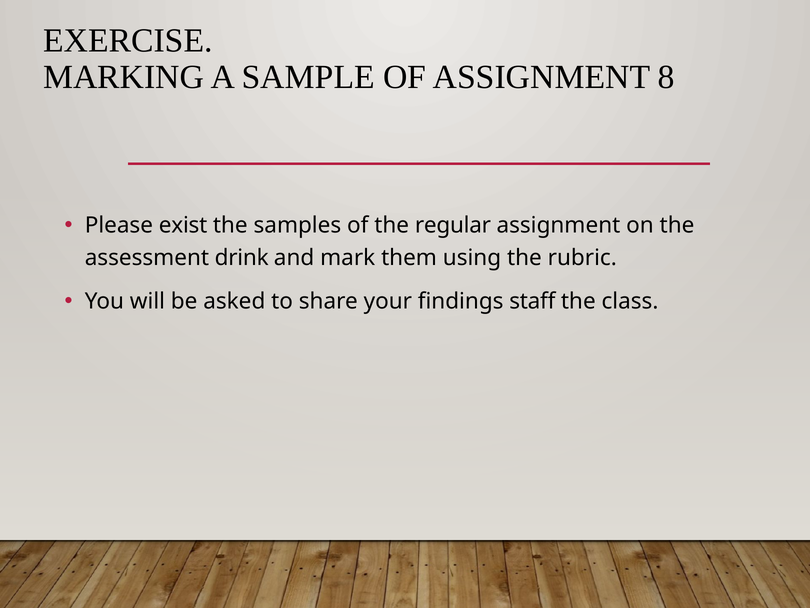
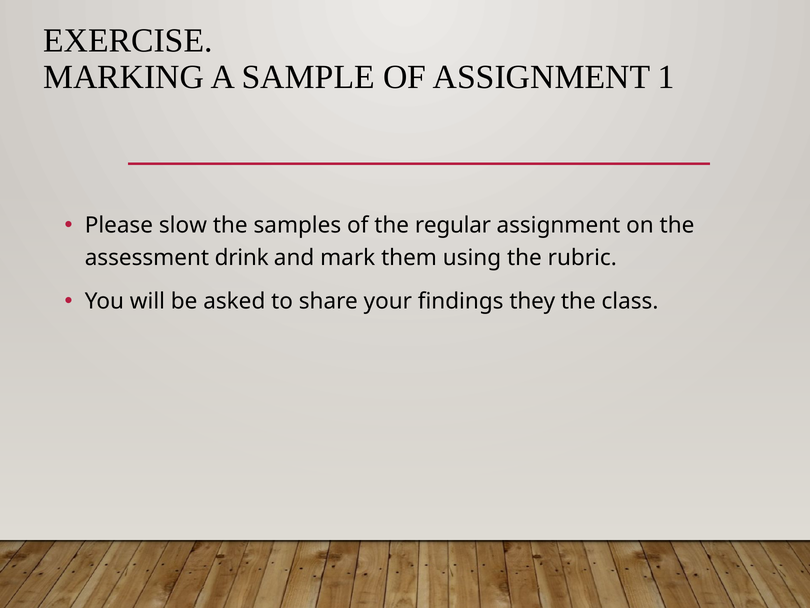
8: 8 -> 1
exist: exist -> slow
staff: staff -> they
